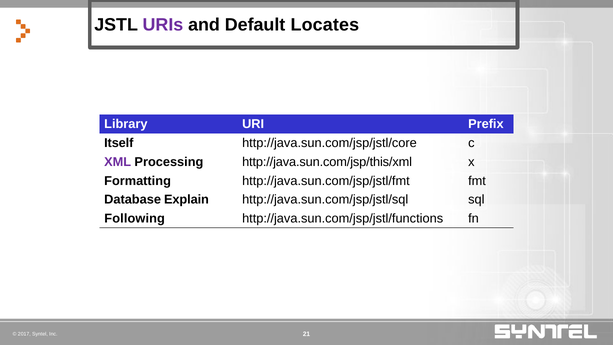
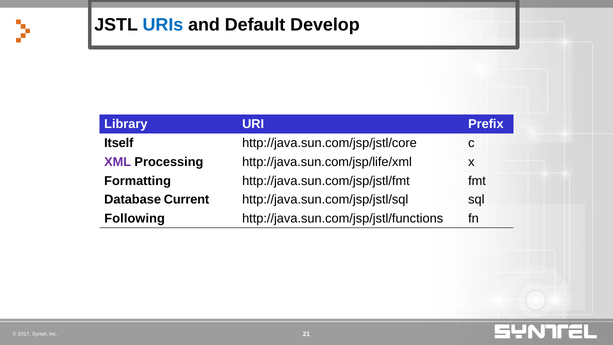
URIs colour: purple -> blue
Locates: Locates -> Develop
http://java.sun.com/jsp/this/xml: http://java.sun.com/jsp/this/xml -> http://java.sun.com/jsp/life/xml
Explain: Explain -> Current
